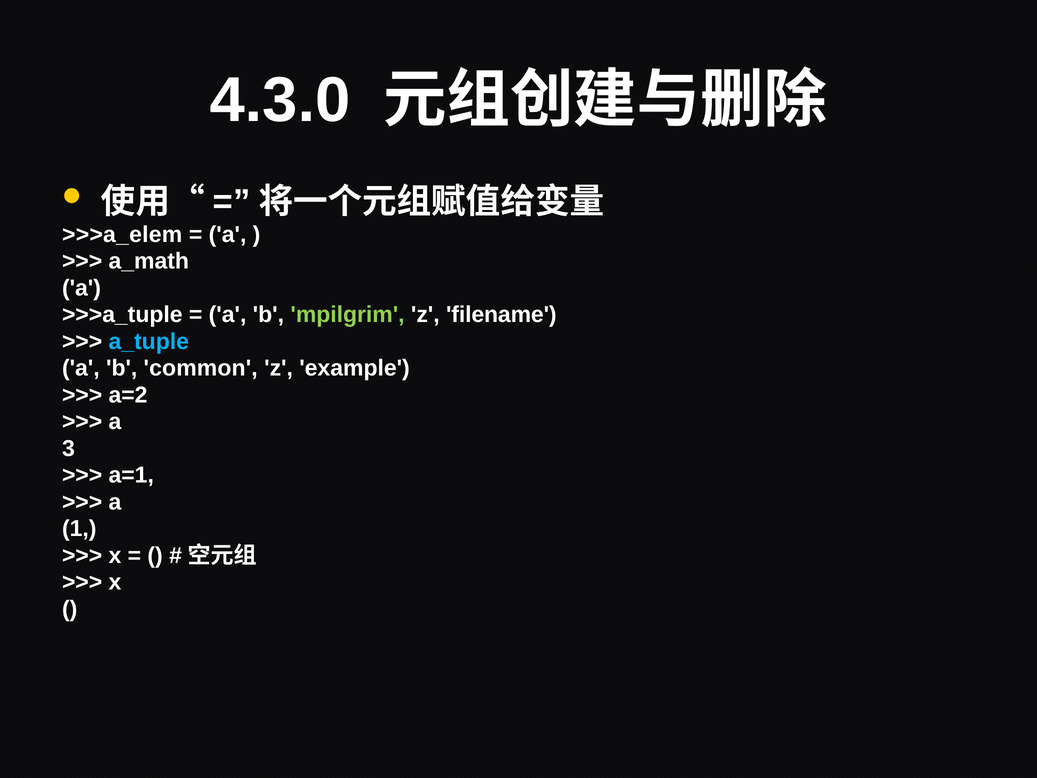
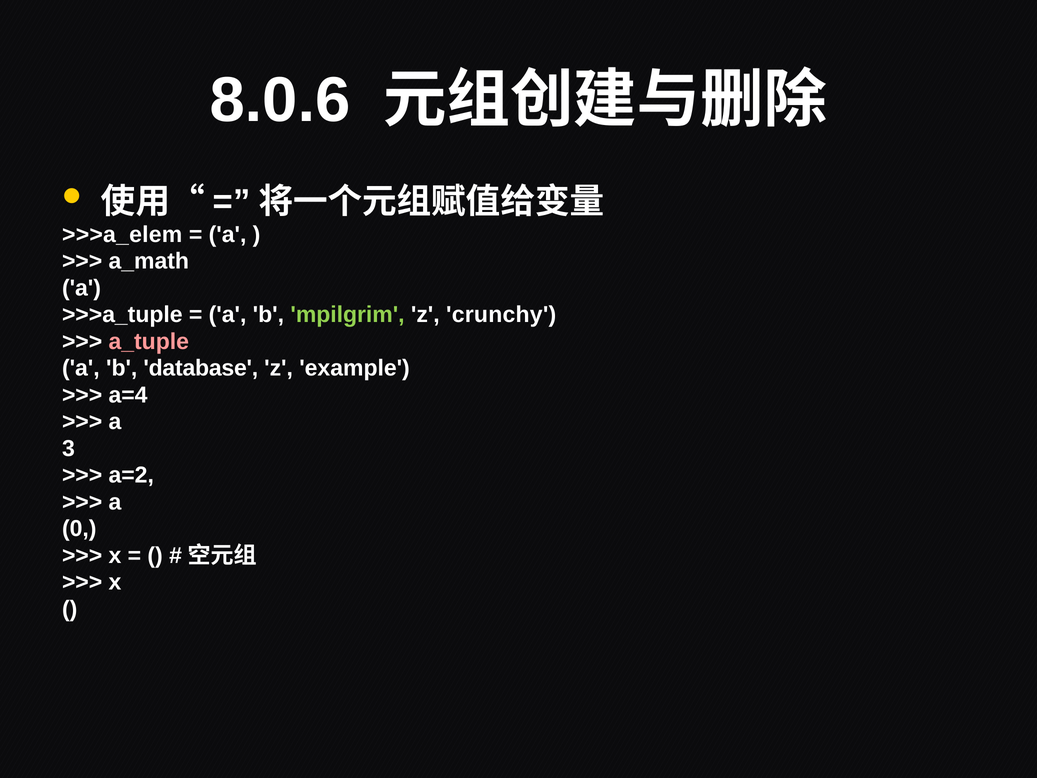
4.3.0: 4.3.0 -> 8.0.6
filename: filename -> crunchy
a_tuple colour: light blue -> pink
common: common -> database
a=2: a=2 -> a=4
a=1: a=1 -> a=2
1: 1 -> 0
